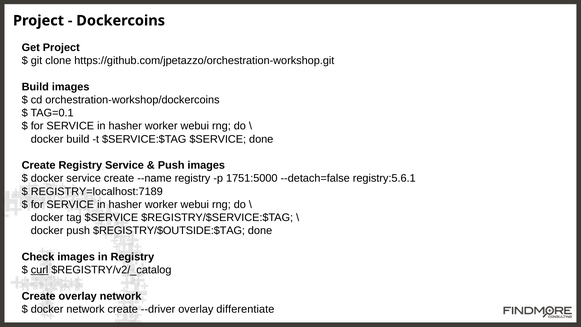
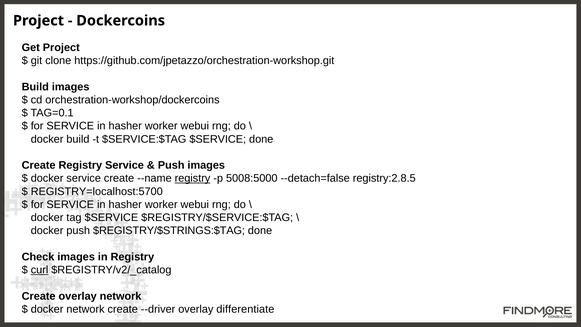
registry at (193, 178) underline: none -> present
1751:5000: 1751:5000 -> 5008:5000
registry:5.6.1: registry:5.6.1 -> registry:2.8.5
REGISTRY=localhost:7189: REGISTRY=localhost:7189 -> REGISTRY=localhost:5700
$REGISTRY/$OUTSIDE:$TAG: $REGISTRY/$OUTSIDE:$TAG -> $REGISTRY/$STRINGS:$TAG
